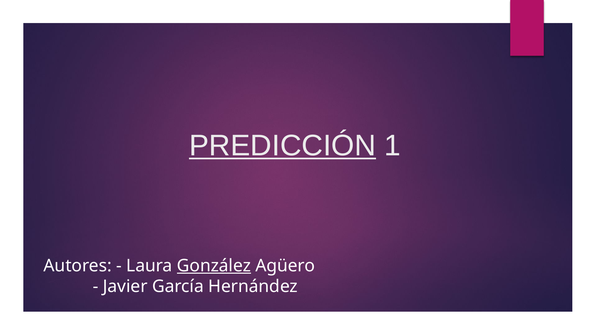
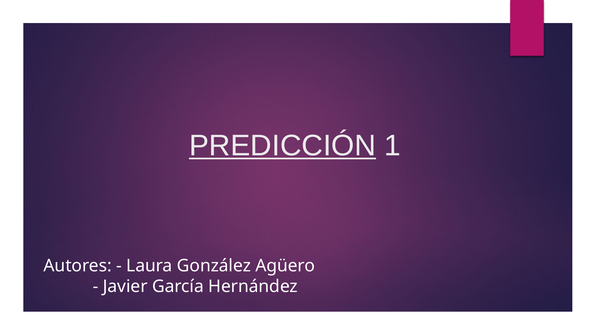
González underline: present -> none
